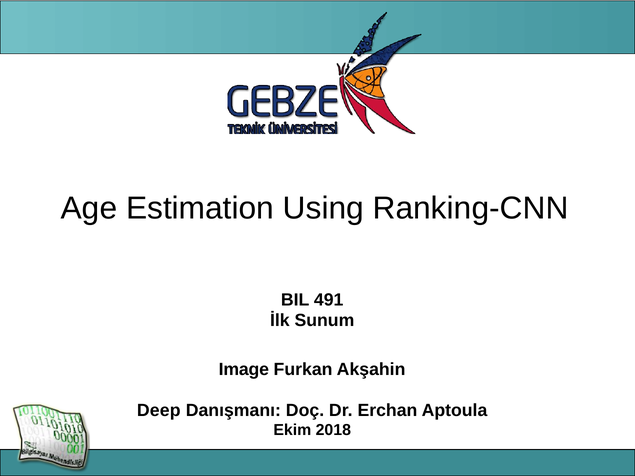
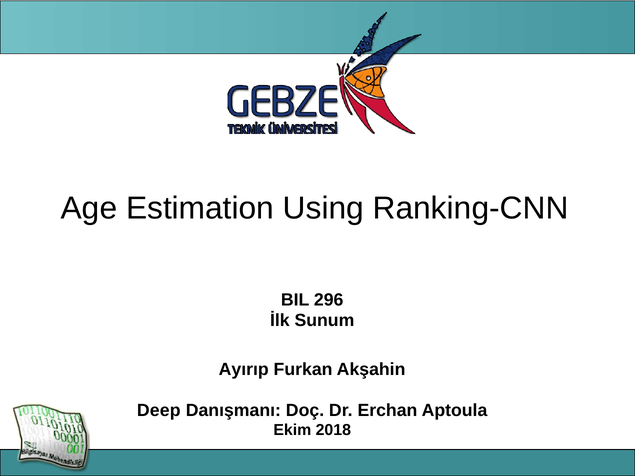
491: 491 -> 296
Image: Image -> Ayırıp
